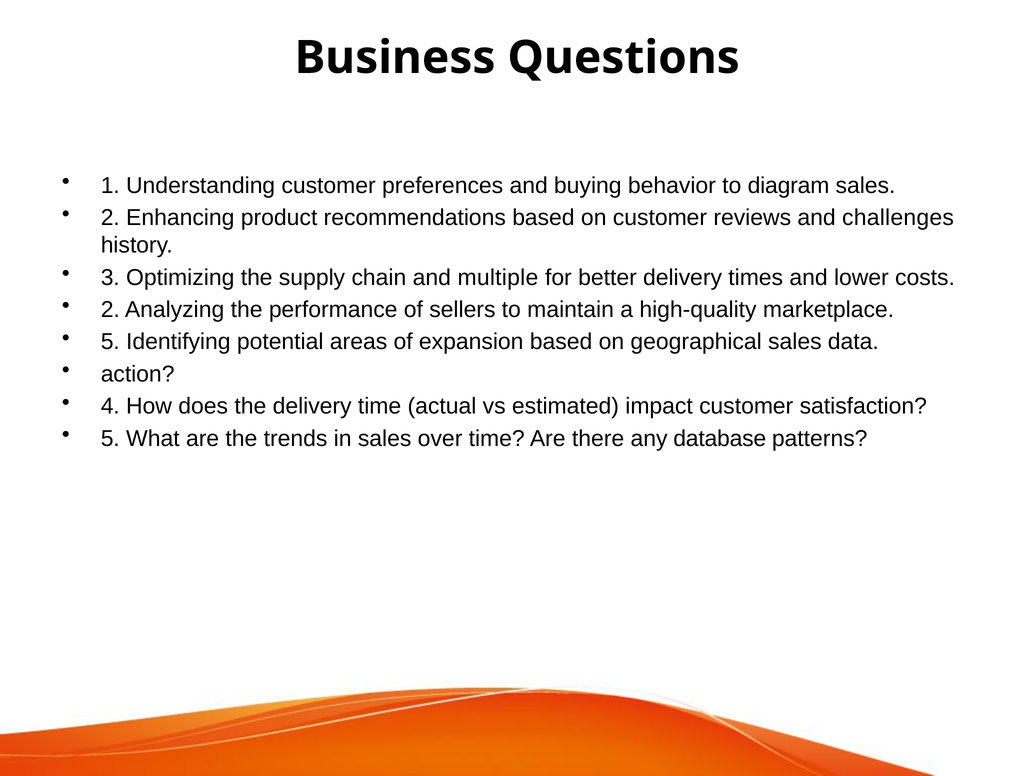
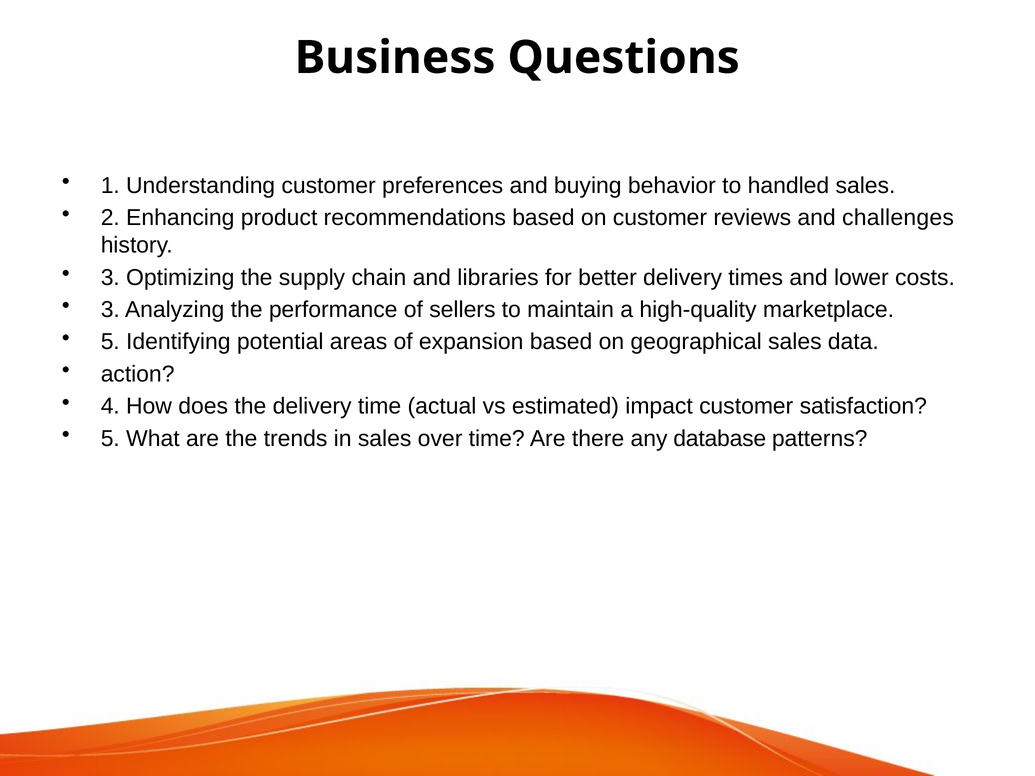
diagram: diagram -> handled
multiple: multiple -> libraries
2 at (110, 310): 2 -> 3
